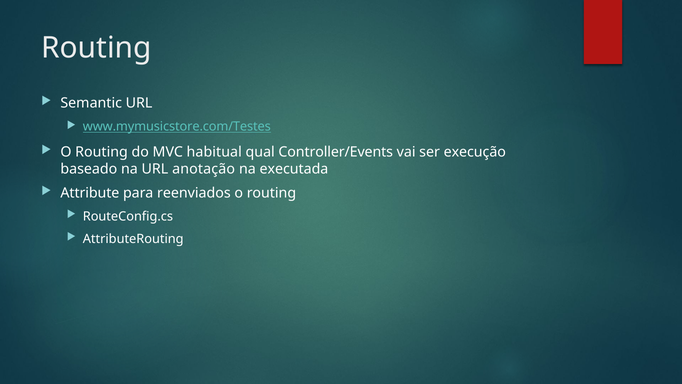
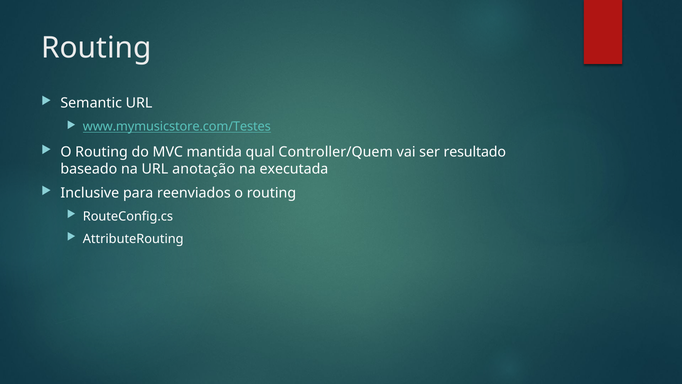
habitual: habitual -> mantida
Controller/Events: Controller/Events -> Controller/Quem
execução: execução -> resultado
Attribute: Attribute -> Inclusive
